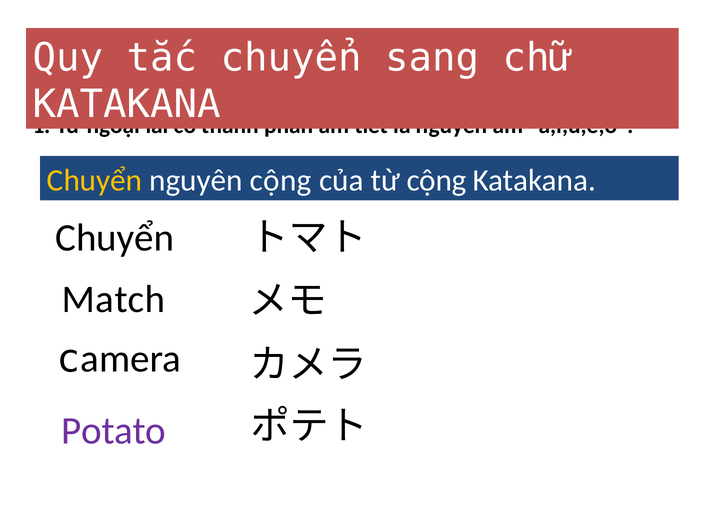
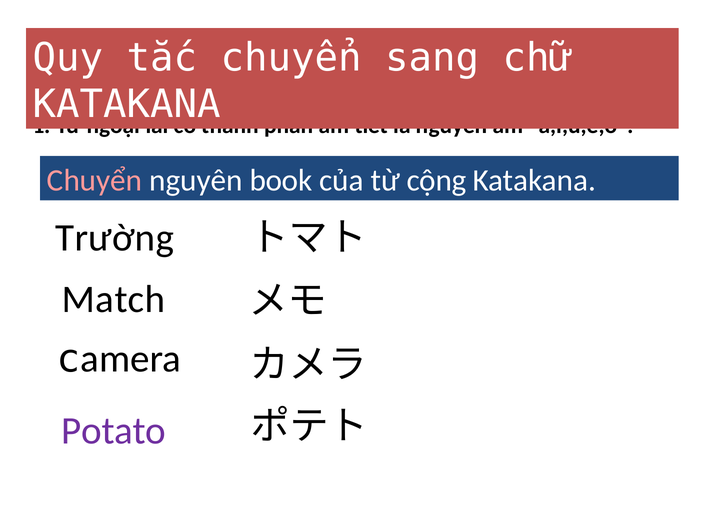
Chuyển at (95, 180) colour: yellow -> pink
nguyên cộng: cộng -> book
Chuyển at (115, 238): Chuyển -> Trường
